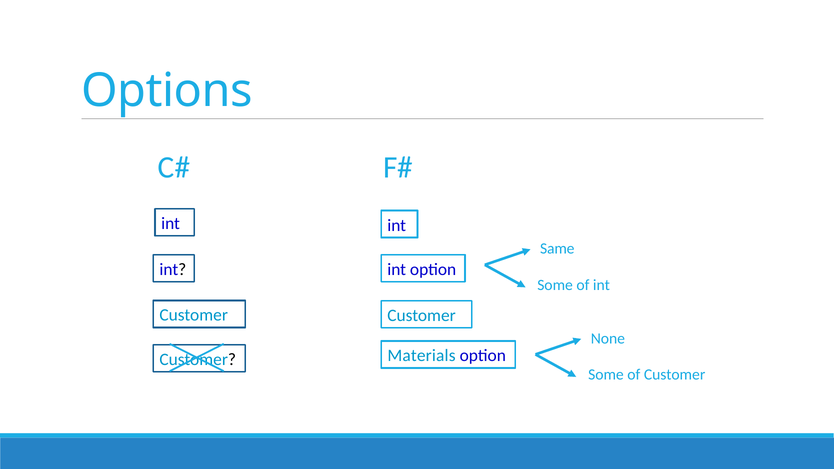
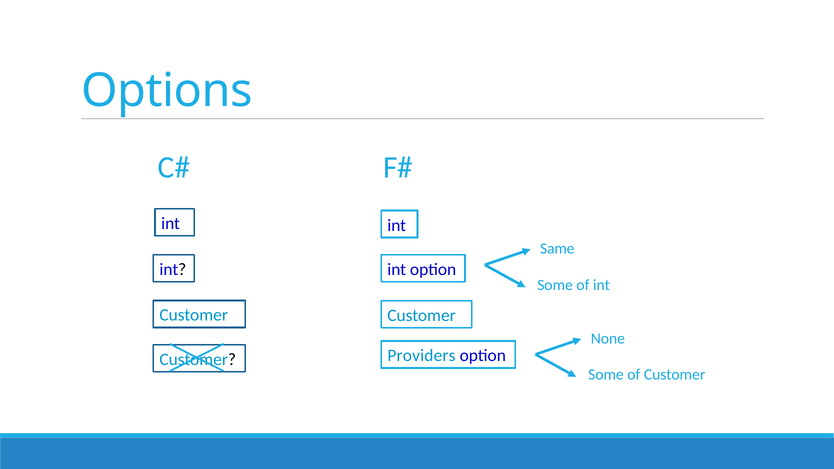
Materials: Materials -> Providers
